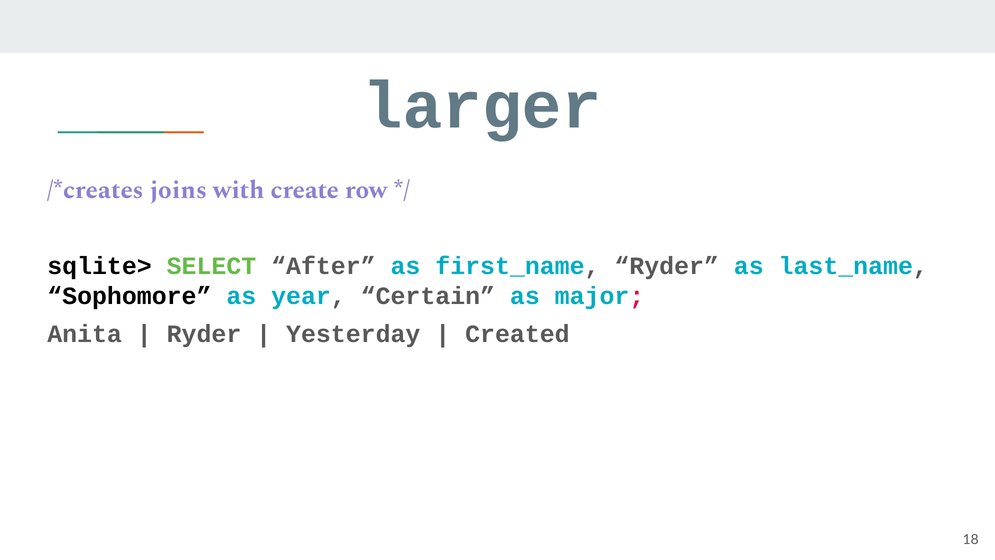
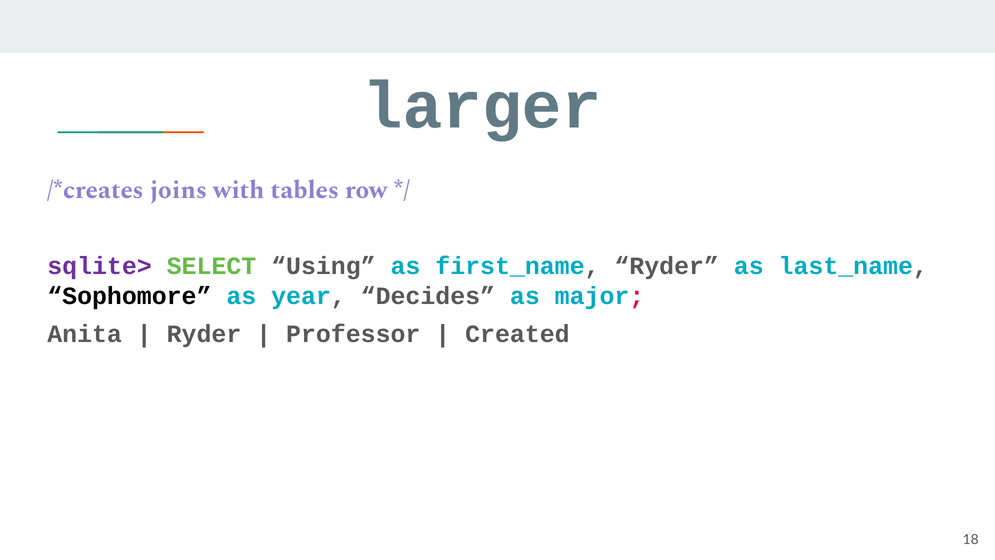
create: create -> tables
sqlite> colour: black -> purple
After: After -> Using
Certain: Certain -> Decides
Yesterday: Yesterday -> Professor
